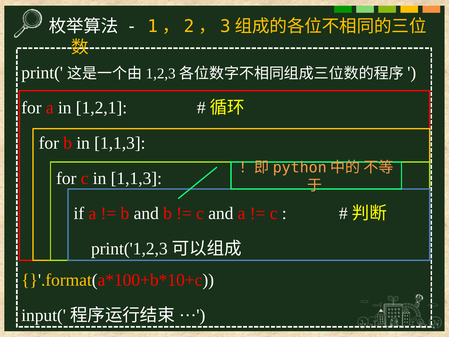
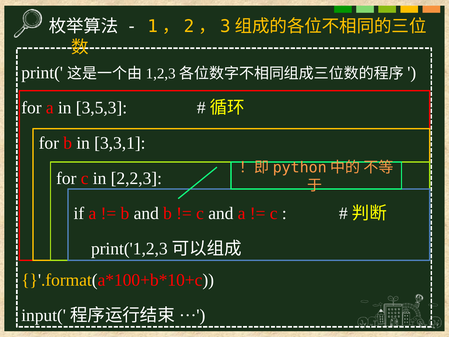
1,2,1: 1,2,1 -> 3,5,3
b in 1,1,3: 1,1,3 -> 3,3,1
c in 1,1,3: 1,1,3 -> 2,2,3
